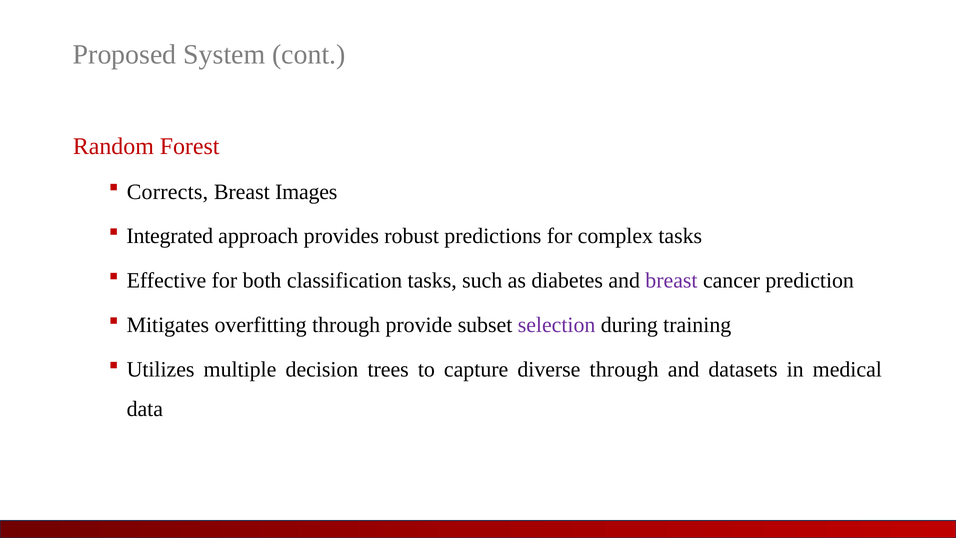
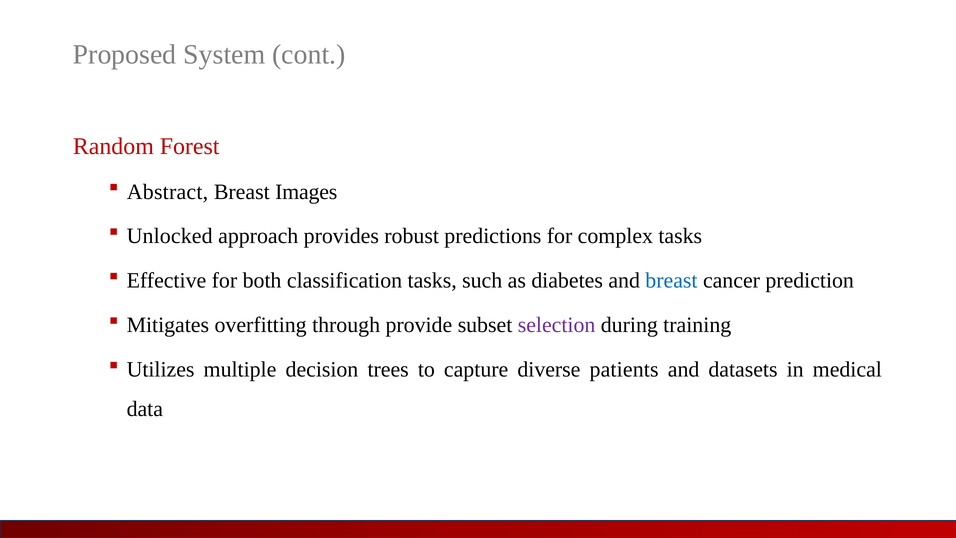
Corrects: Corrects -> Abstract
Integrated: Integrated -> Unlocked
breast at (671, 280) colour: purple -> blue
diverse through: through -> patients
